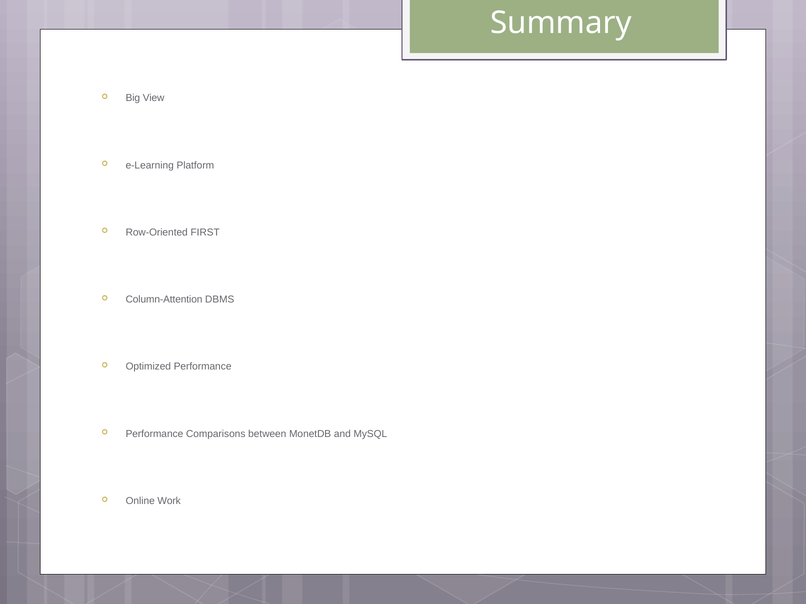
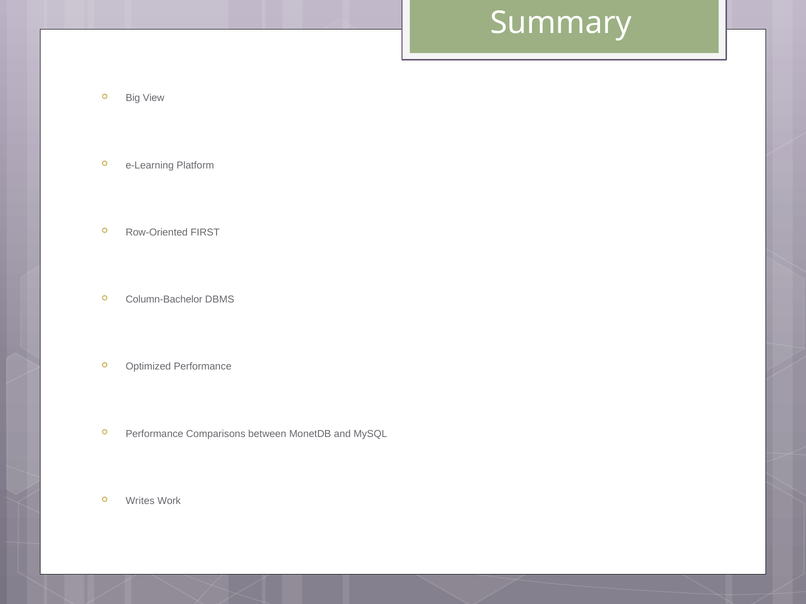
Column-Attention: Column-Attention -> Column-Bachelor
Online: Online -> Writes
